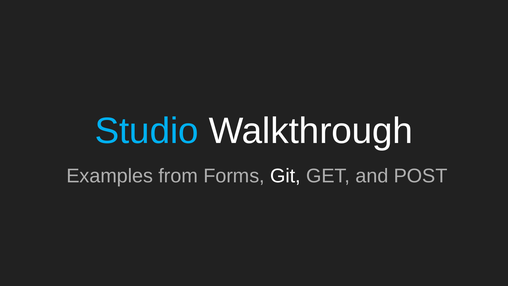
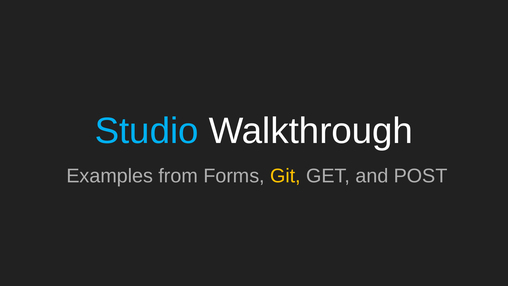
Git colour: white -> yellow
